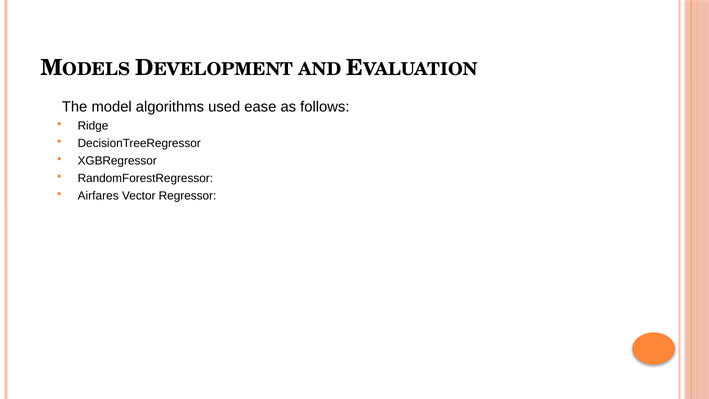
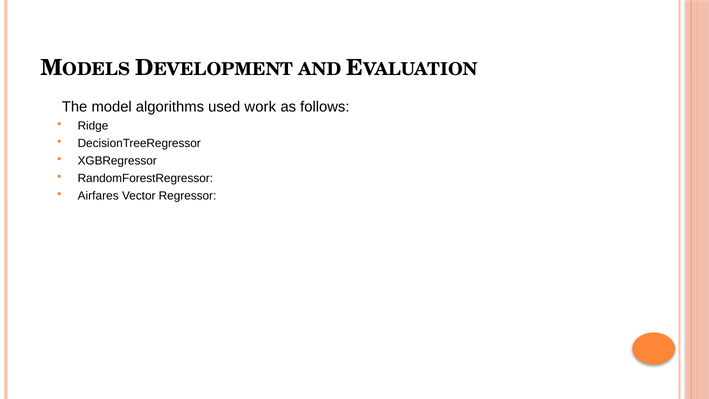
ease: ease -> work
